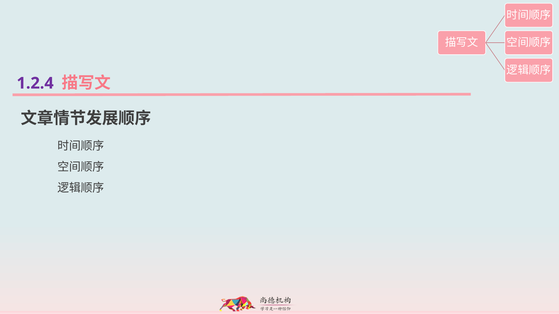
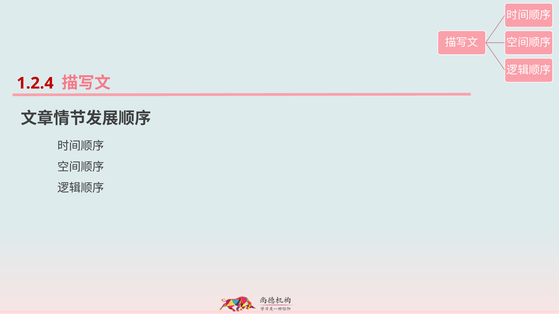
1.2.4 colour: purple -> red
